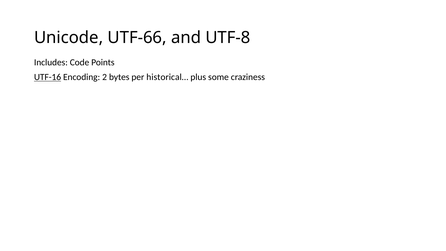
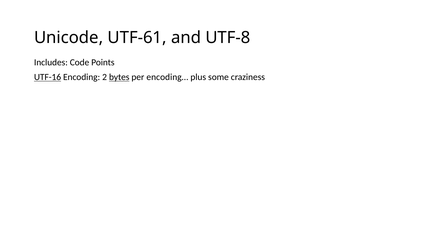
UTF-66: UTF-66 -> UTF-61
bytes underline: none -> present
historical…: historical… -> encoding…
